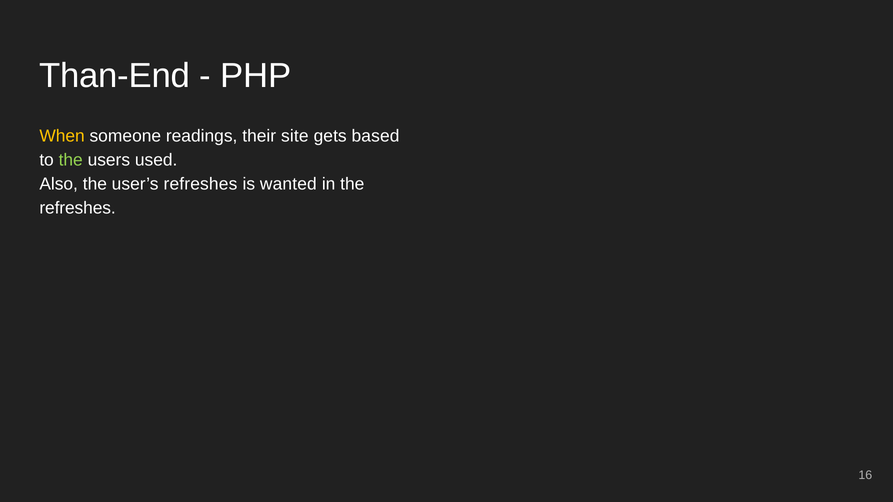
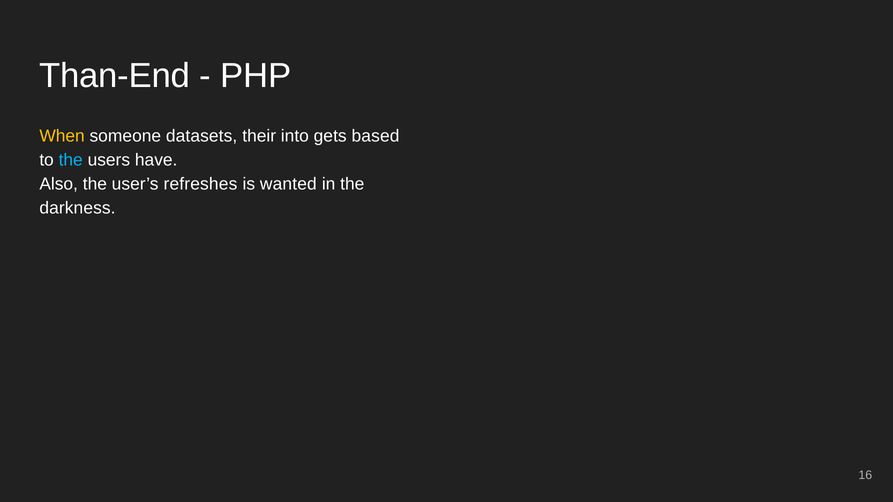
readings: readings -> datasets
site: site -> into
the at (71, 160) colour: light green -> light blue
used: used -> have
refreshes at (78, 208): refreshes -> darkness
